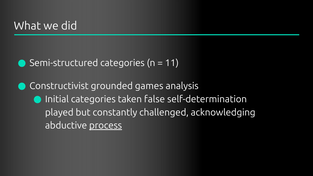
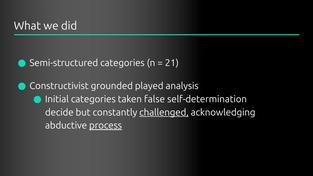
11: 11 -> 21
games: games -> played
played: played -> decide
challenged underline: none -> present
